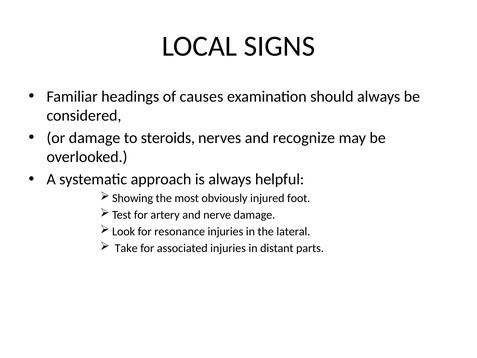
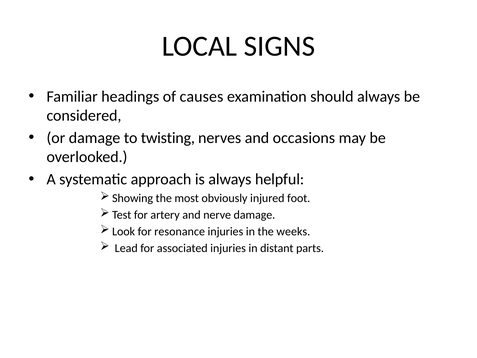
steroids: steroids -> twisting
recognize: recognize -> occasions
lateral: lateral -> weeks
Take: Take -> Lead
